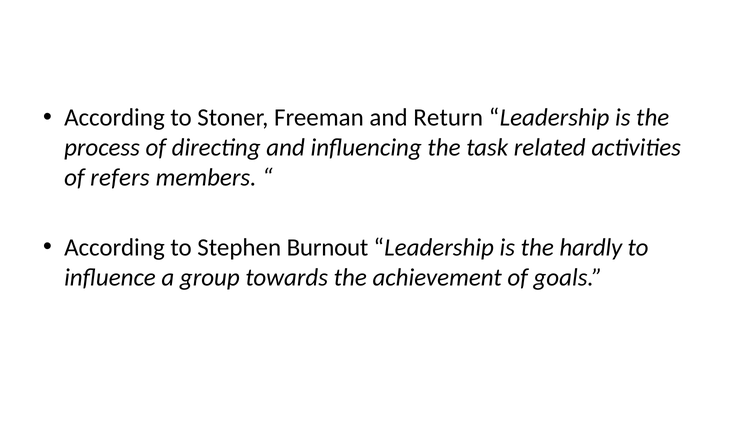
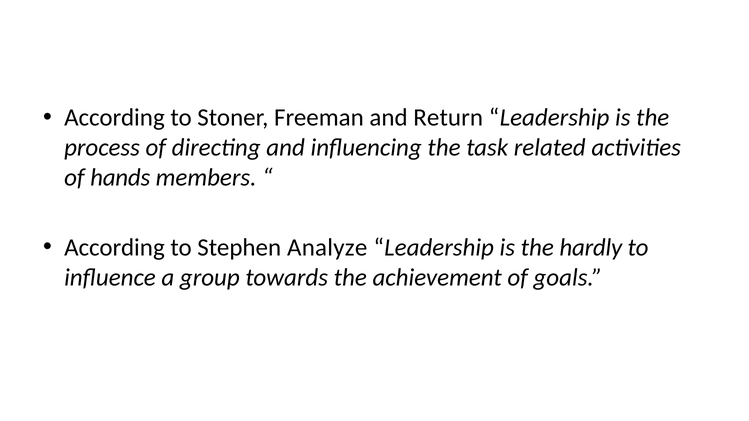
refers: refers -> hands
Burnout: Burnout -> Analyze
